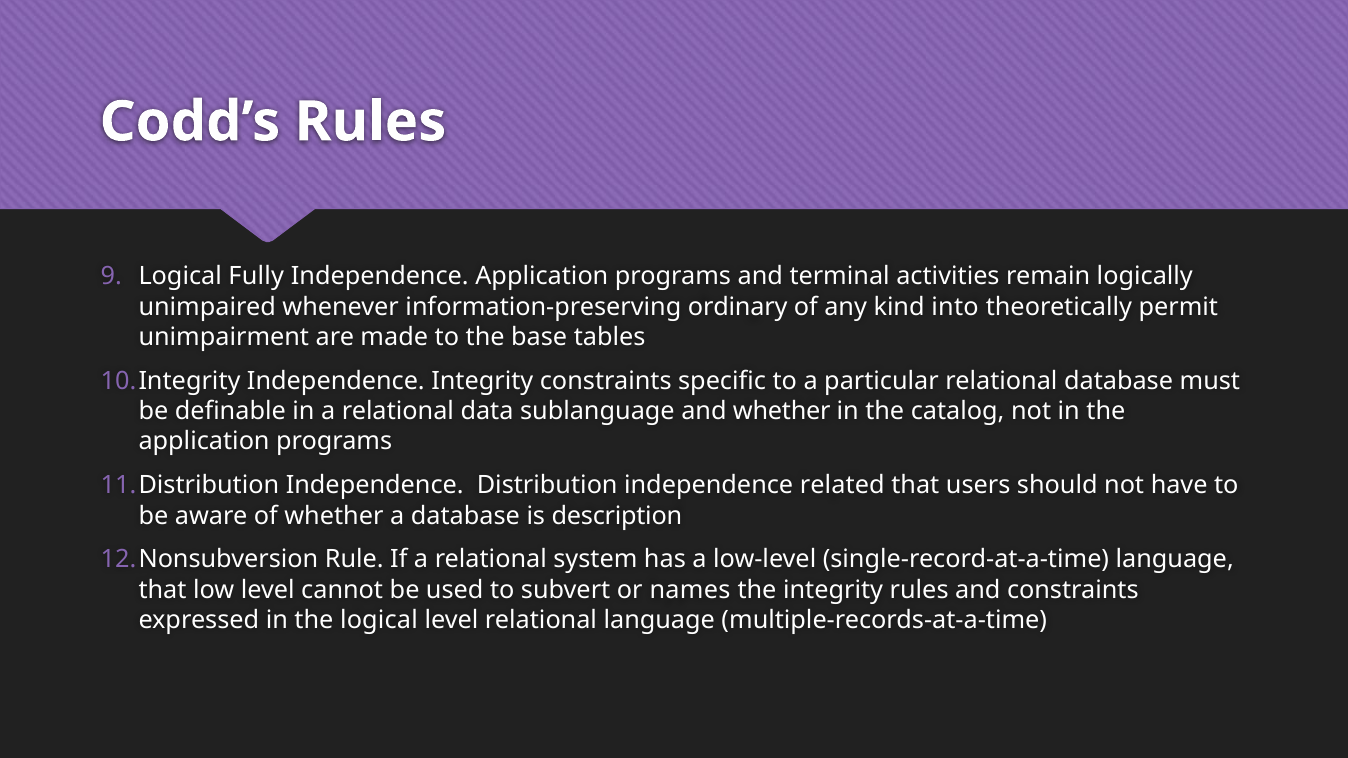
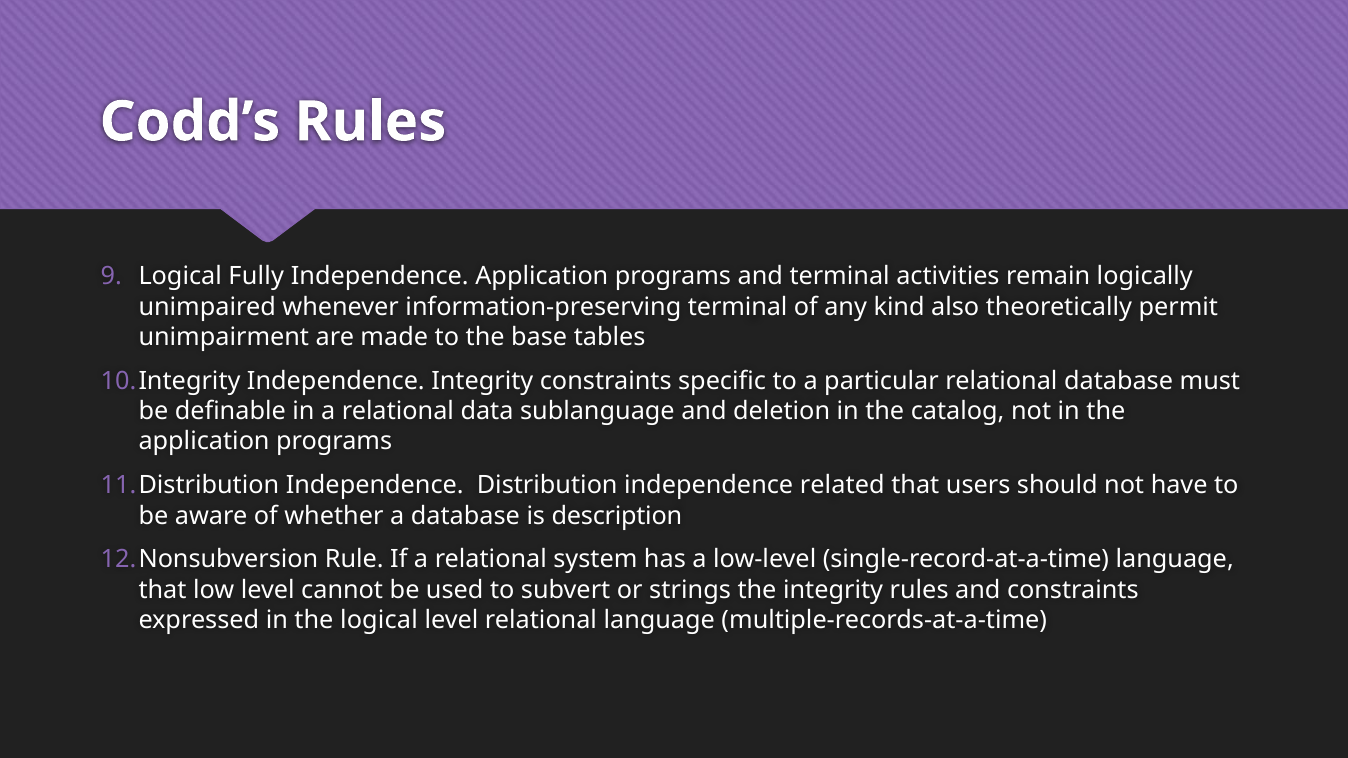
information-preserving ordinary: ordinary -> terminal
into: into -> also
and whether: whether -> deletion
names: names -> strings
